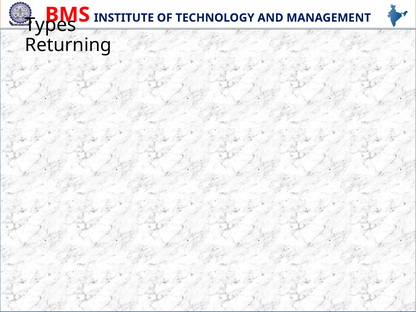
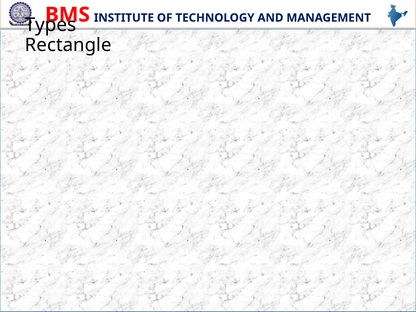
Returning: Returning -> Rectangle
